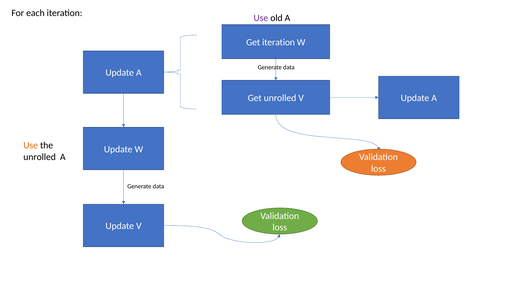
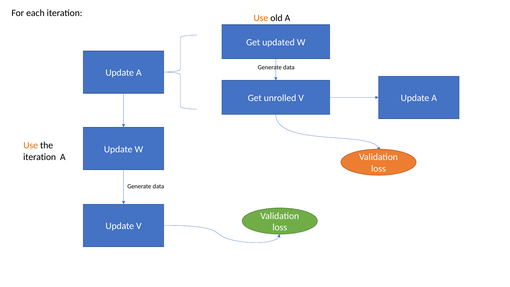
Use at (261, 18) colour: purple -> orange
Get iteration: iteration -> updated
unrolled at (40, 157): unrolled -> iteration
